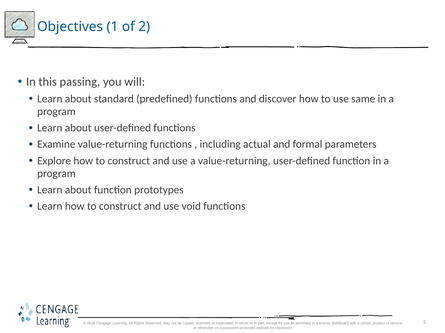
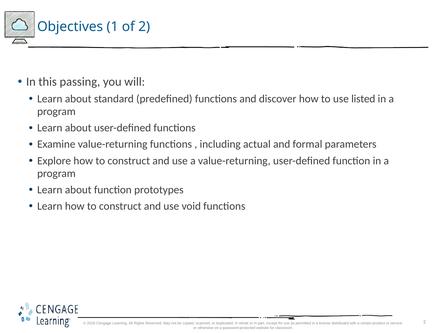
same: same -> listed
